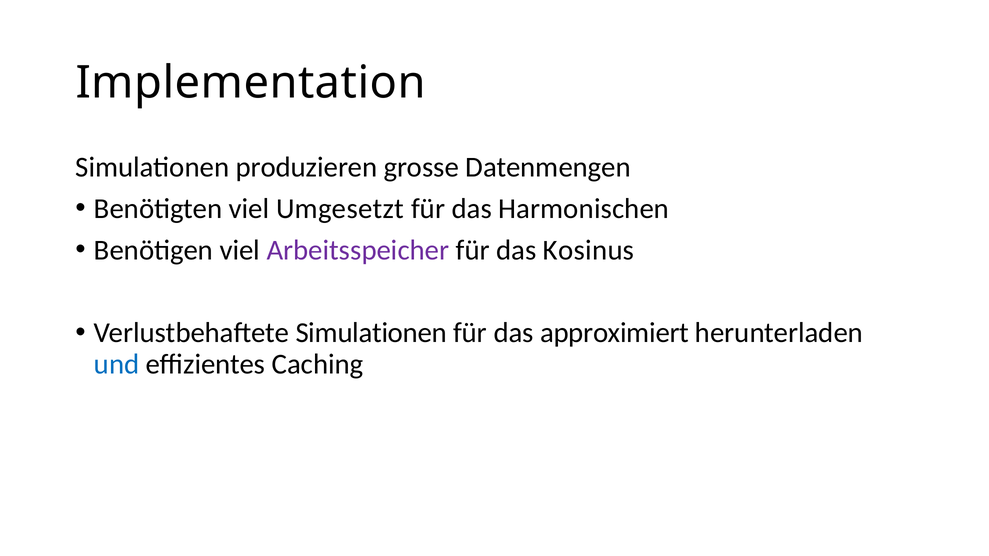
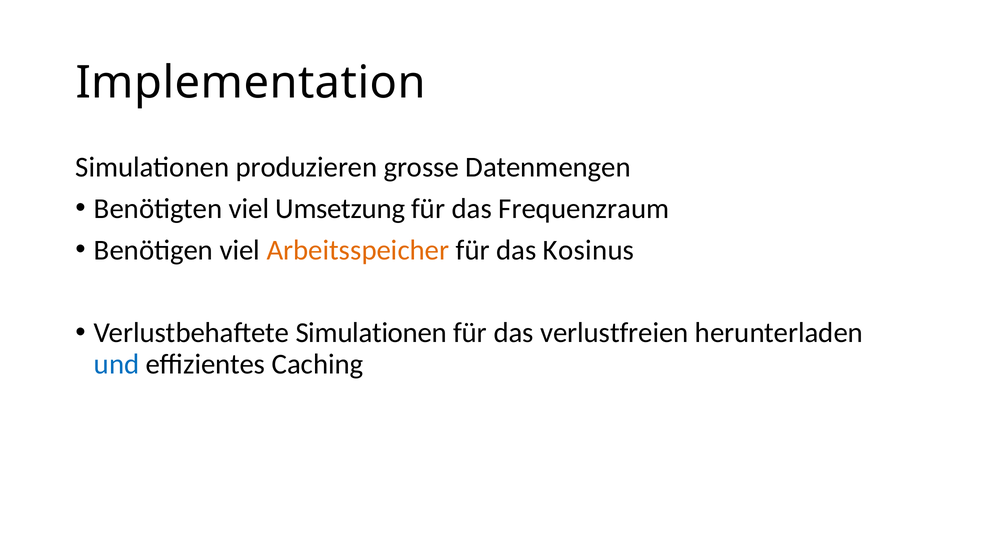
Umgesetzt: Umgesetzt -> Umsetzung
Harmonischen: Harmonischen -> Frequenzraum
Arbeitsspeicher colour: purple -> orange
approximiert: approximiert -> verlustfreien
